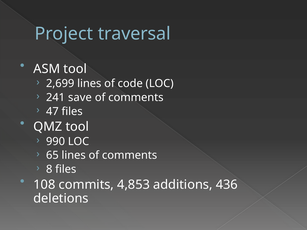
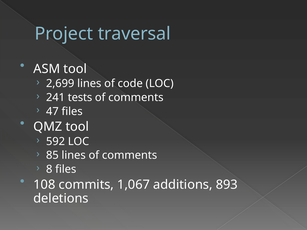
save: save -> tests
990: 990 -> 592
65: 65 -> 85
4,853: 4,853 -> 1,067
436: 436 -> 893
